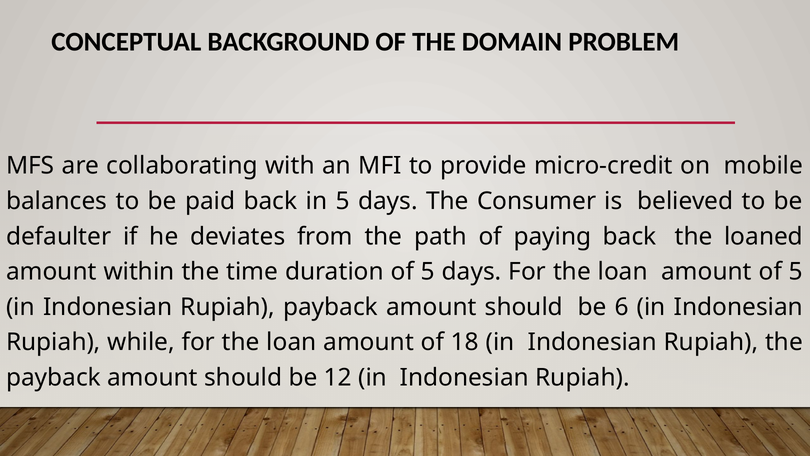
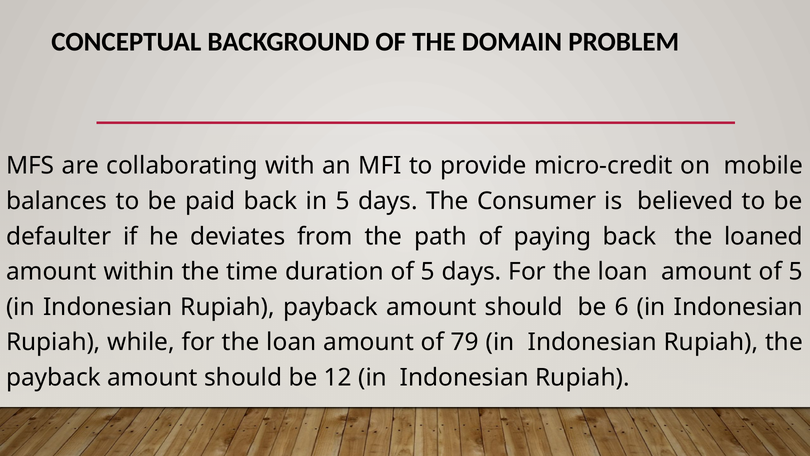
18: 18 -> 79
